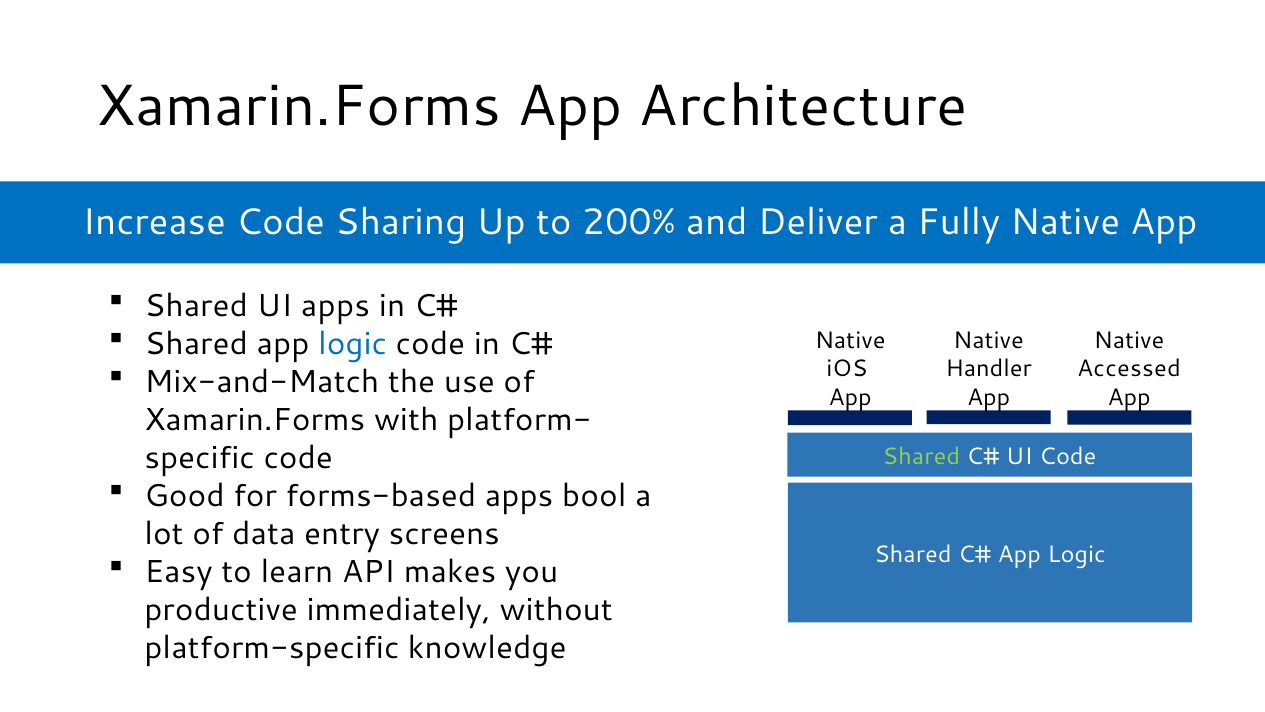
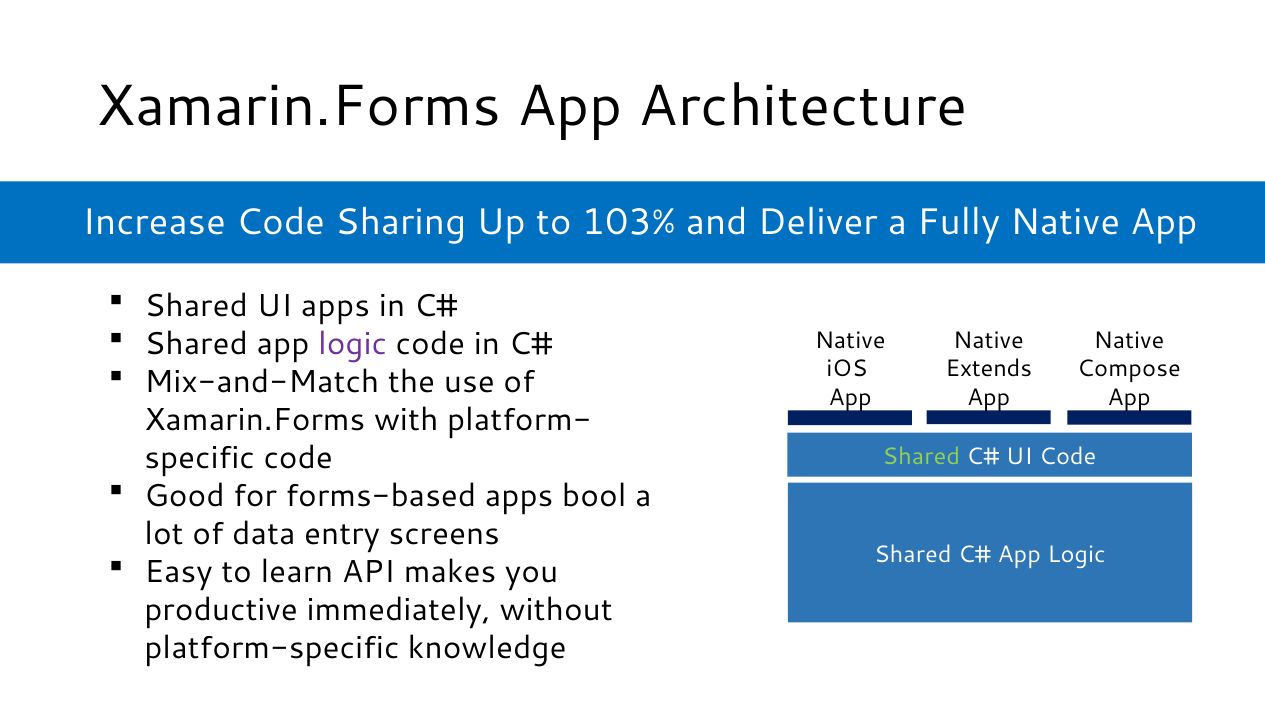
200%: 200% -> 103%
logic at (353, 344) colour: blue -> purple
Handler: Handler -> Extends
Accessed: Accessed -> Compose
